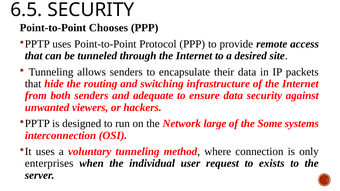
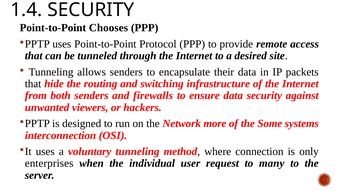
6.5: 6.5 -> 1.4
adequate: adequate -> firewalls
large: large -> more
exists: exists -> many
